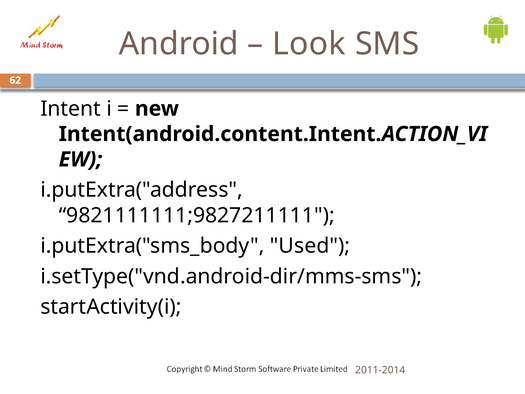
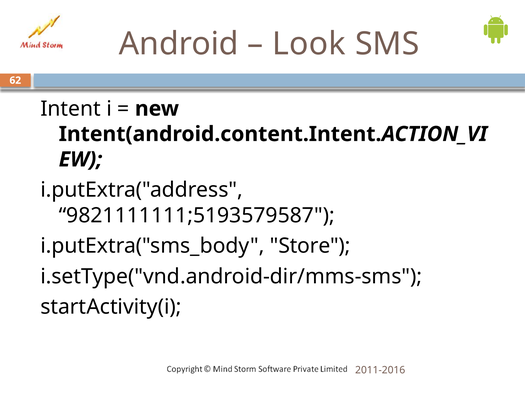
9821111111;9827211111: 9821111111;9827211111 -> 9821111111;5193579587
Used: Used -> Store
2011-2014: 2011-2014 -> 2011-2016
